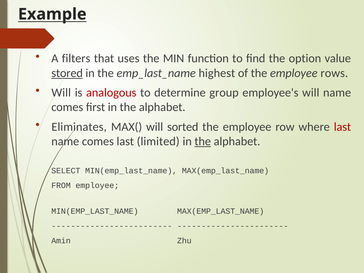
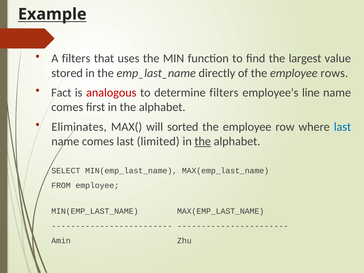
option: option -> largest
stored underline: present -> none
highest: highest -> directly
Will at (61, 93): Will -> Fact
determine group: group -> filters
employee's will: will -> line
last at (342, 127) colour: red -> blue
